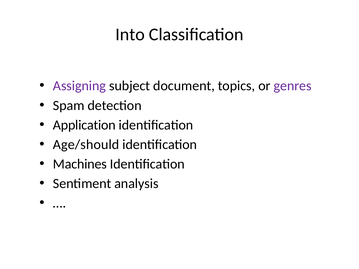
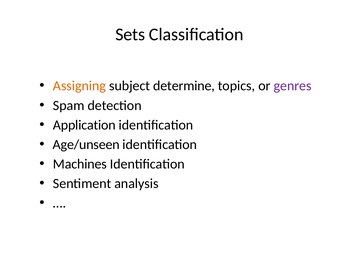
Into: Into -> Sets
Assigning colour: purple -> orange
document: document -> determine
Age/should: Age/should -> Age/unseen
